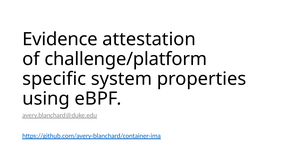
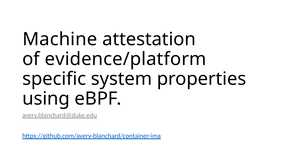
Evidence: Evidence -> Machine
challenge/platform: challenge/platform -> evidence/platform
